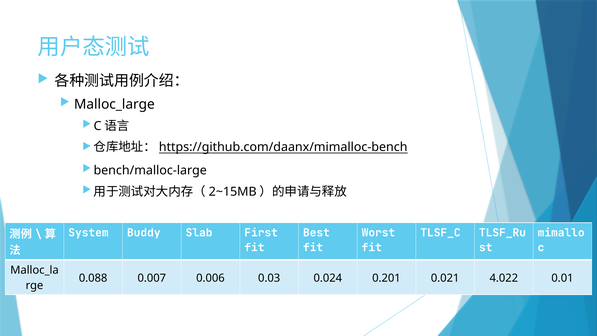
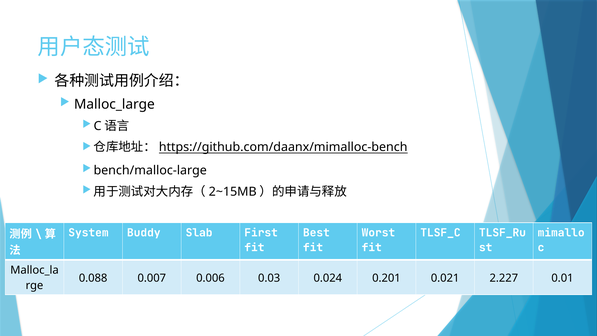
4.022: 4.022 -> 2.227
